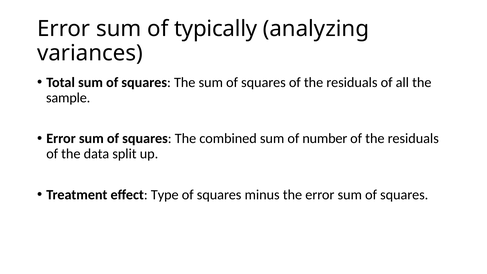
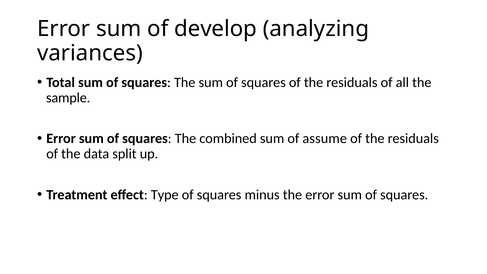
typically: typically -> develop
number: number -> assume
